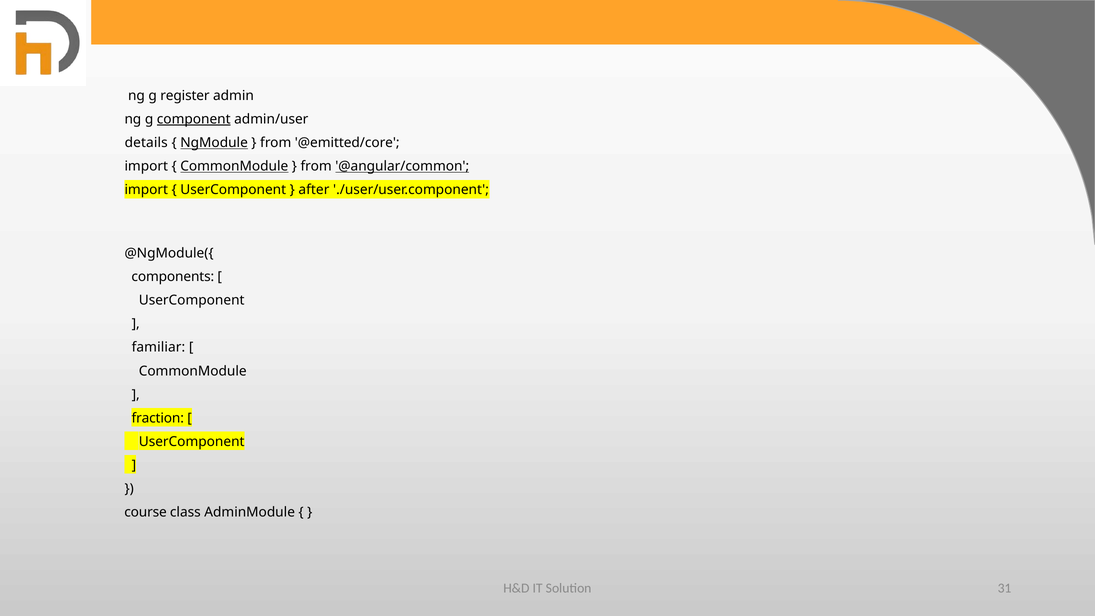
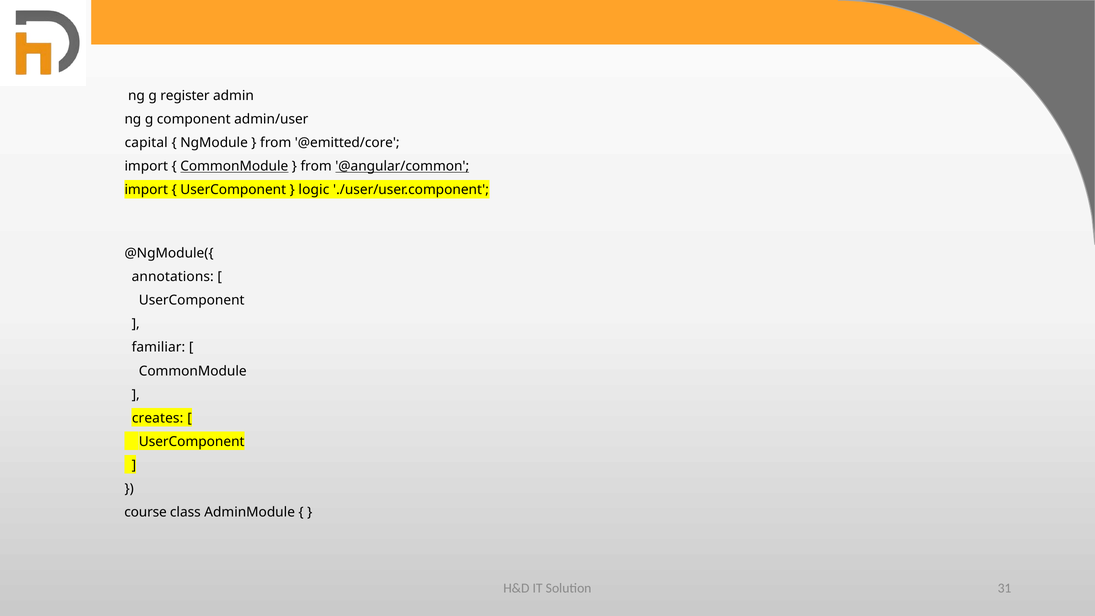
component underline: present -> none
details: details -> capital
NgModule underline: present -> none
after: after -> logic
components: components -> annotations
fraction: fraction -> creates
